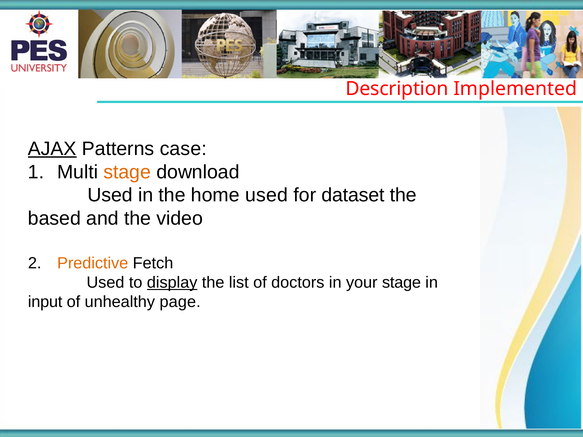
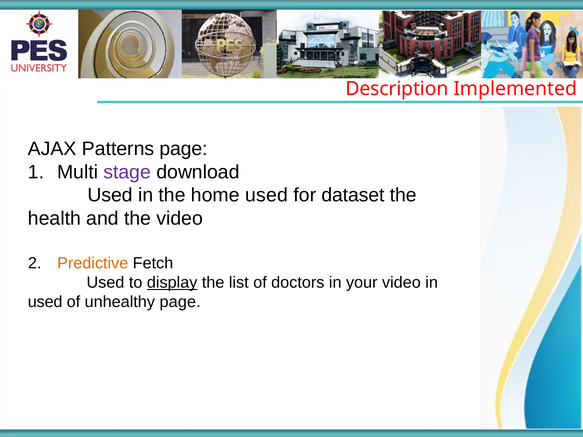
AJAX underline: present -> none
Patterns case: case -> page
stage at (127, 172) colour: orange -> purple
based: based -> health
your stage: stage -> video
input at (45, 302): input -> used
